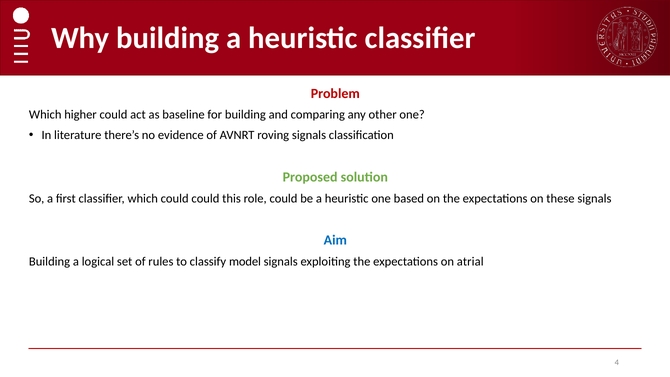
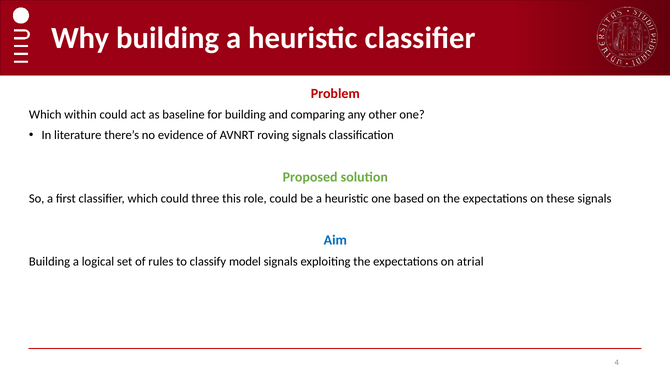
higher: higher -> within
could could: could -> three
